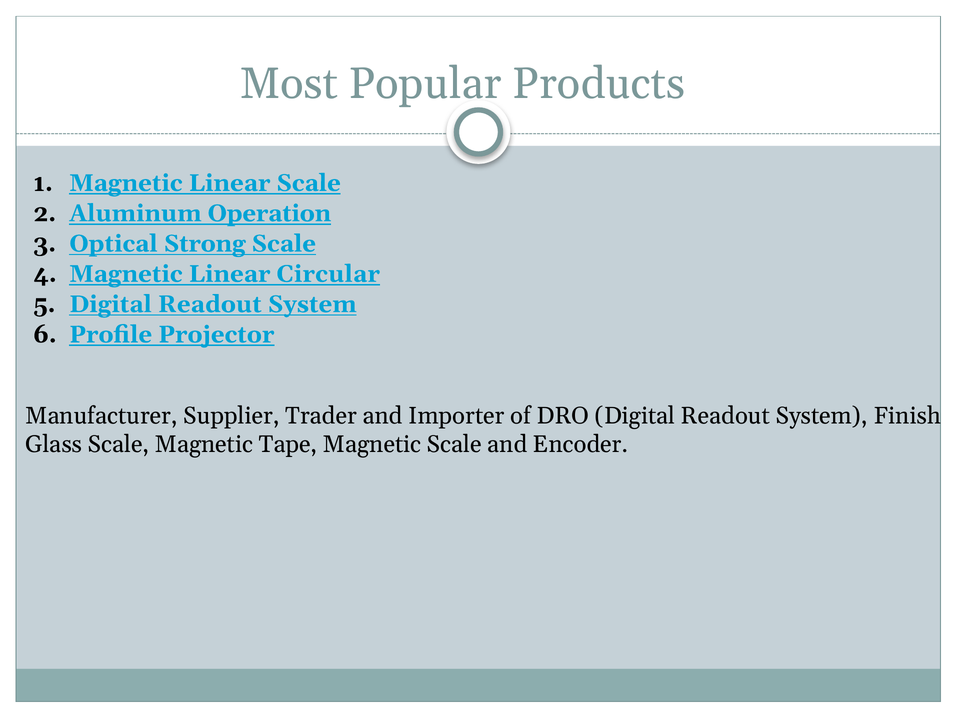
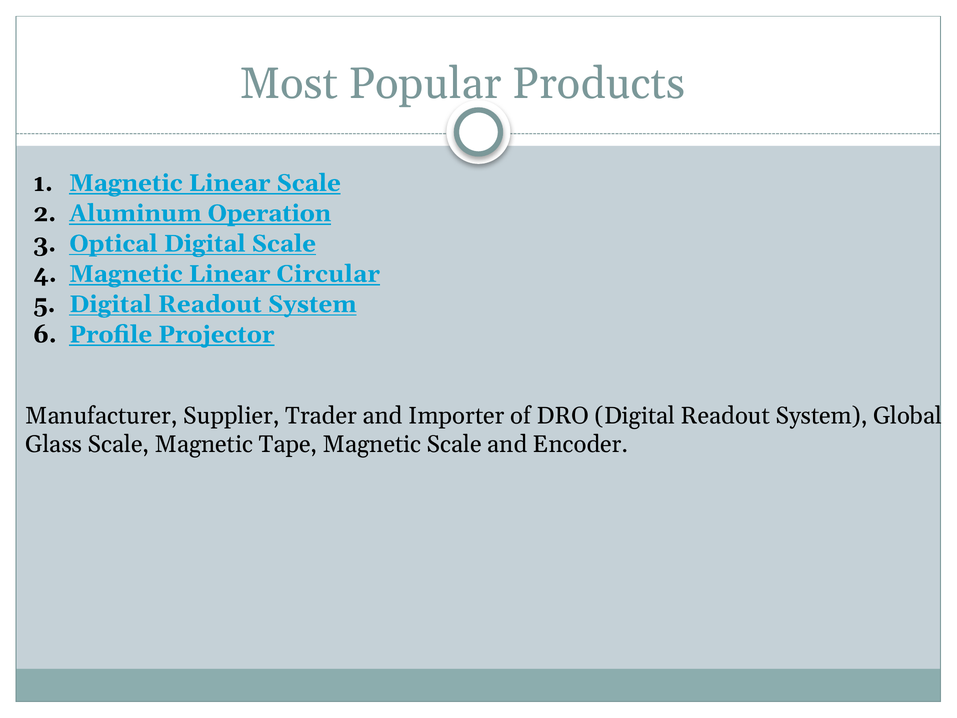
Optical Strong: Strong -> Digital
Finish: Finish -> Global
